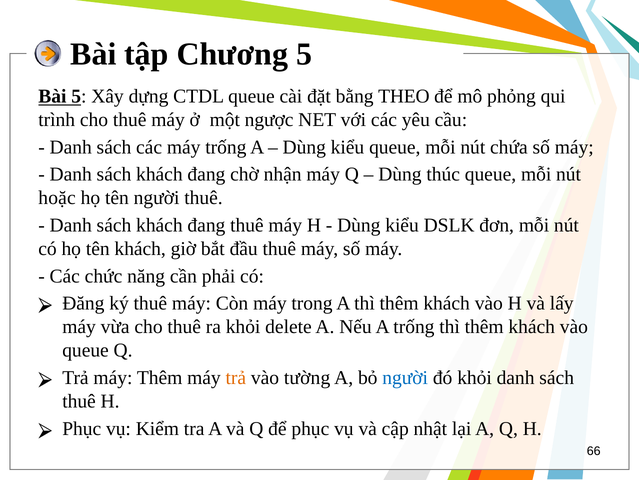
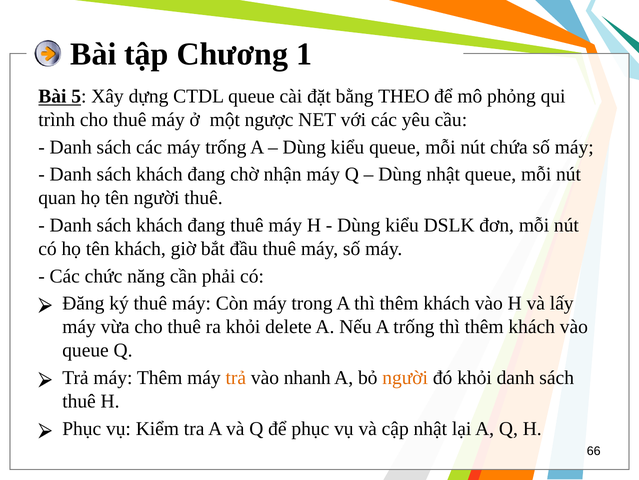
Chương 5: 5 -> 1
Dùng thúc: thúc -> nhật
hoặc: hoặc -> quan
tường: tường -> nhanh
người at (405, 377) colour: blue -> orange
